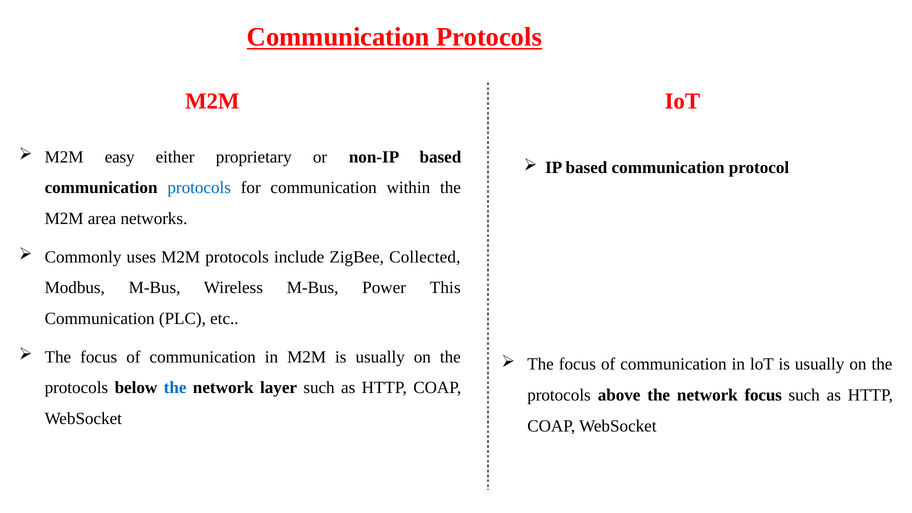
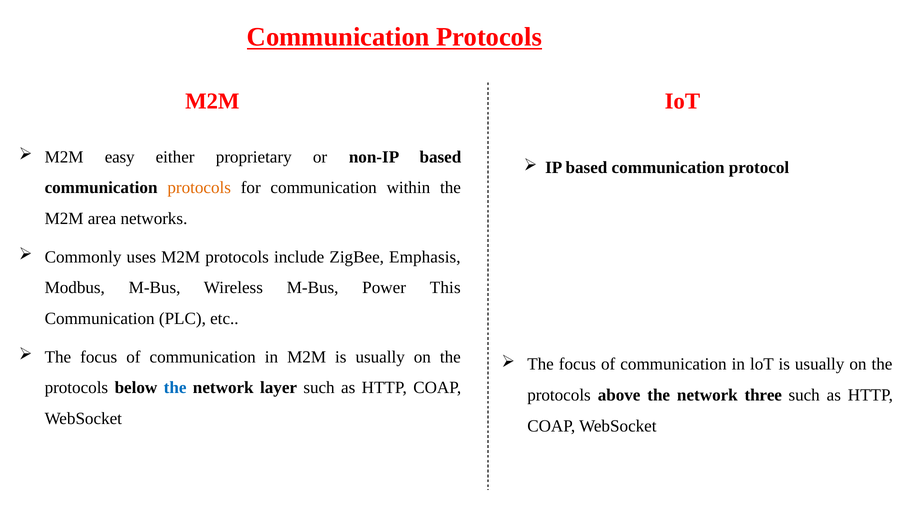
protocols at (199, 188) colour: blue -> orange
Collected: Collected -> Emphasis
network focus: focus -> three
